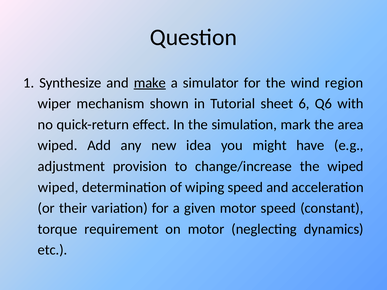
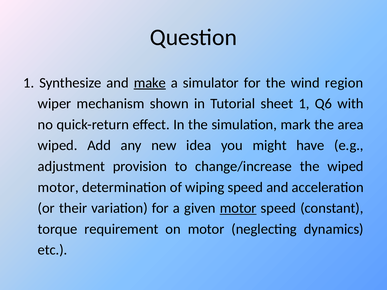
sheet 6: 6 -> 1
wiped at (58, 187): wiped -> motor
motor at (238, 208) underline: none -> present
